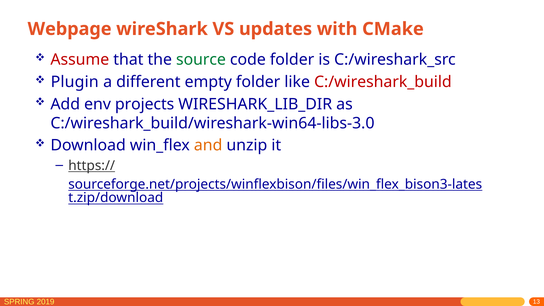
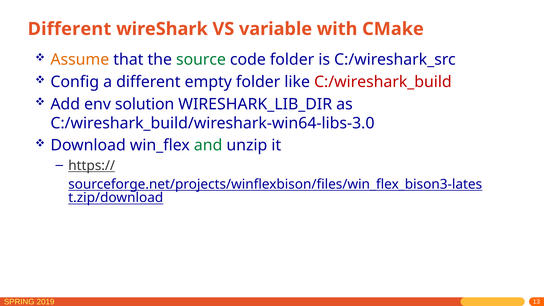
Webpage at (70, 29): Webpage -> Different
updates: updates -> variable
Assume colour: red -> orange
Plugin: Plugin -> Config
projects: projects -> solution
and colour: orange -> green
